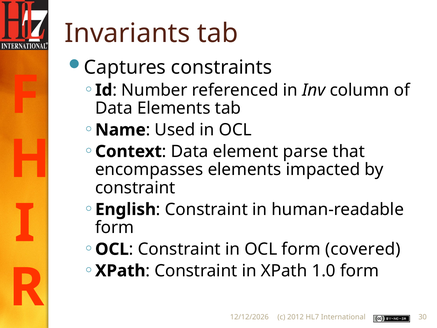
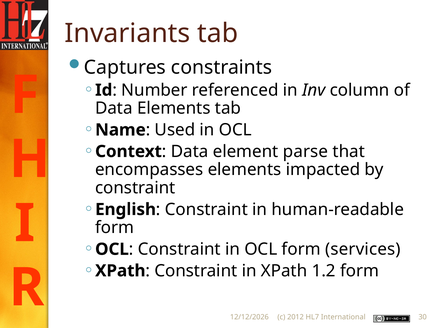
covered: covered -> services
1.0: 1.0 -> 1.2
